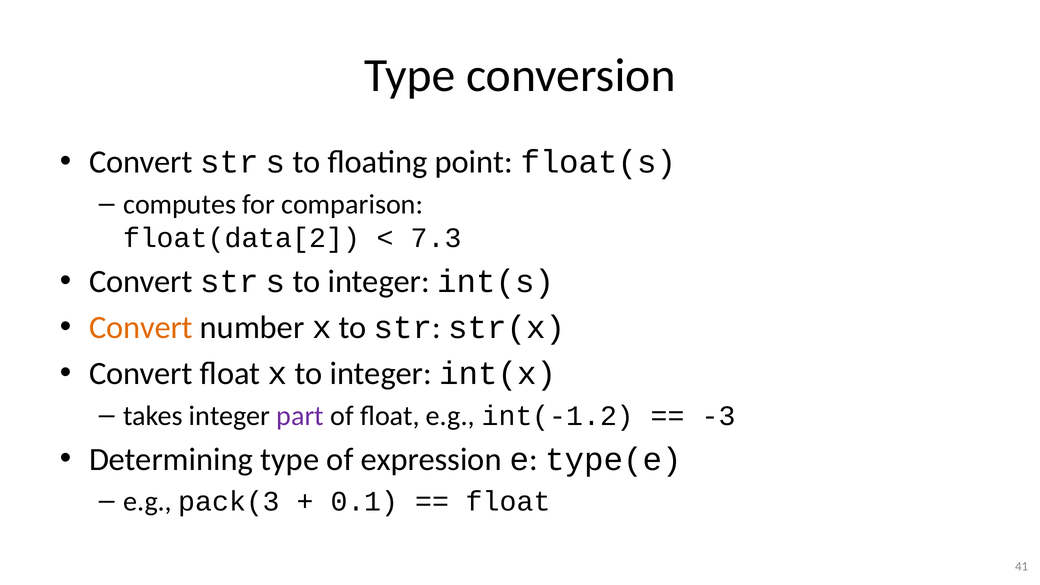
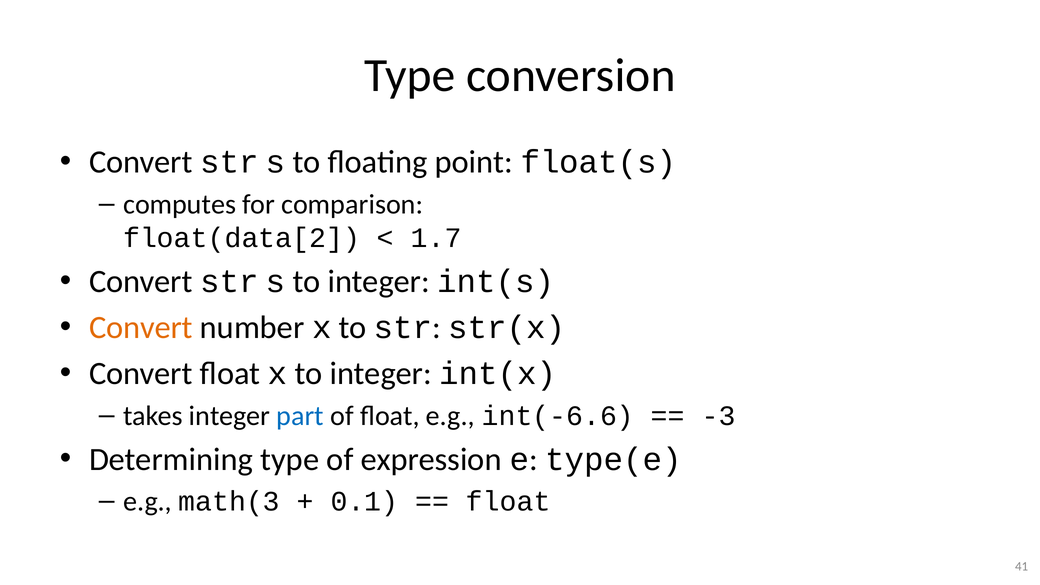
7.3: 7.3 -> 1.7
part colour: purple -> blue
int(-1.2: int(-1.2 -> int(-6.6
pack(3: pack(3 -> math(3
